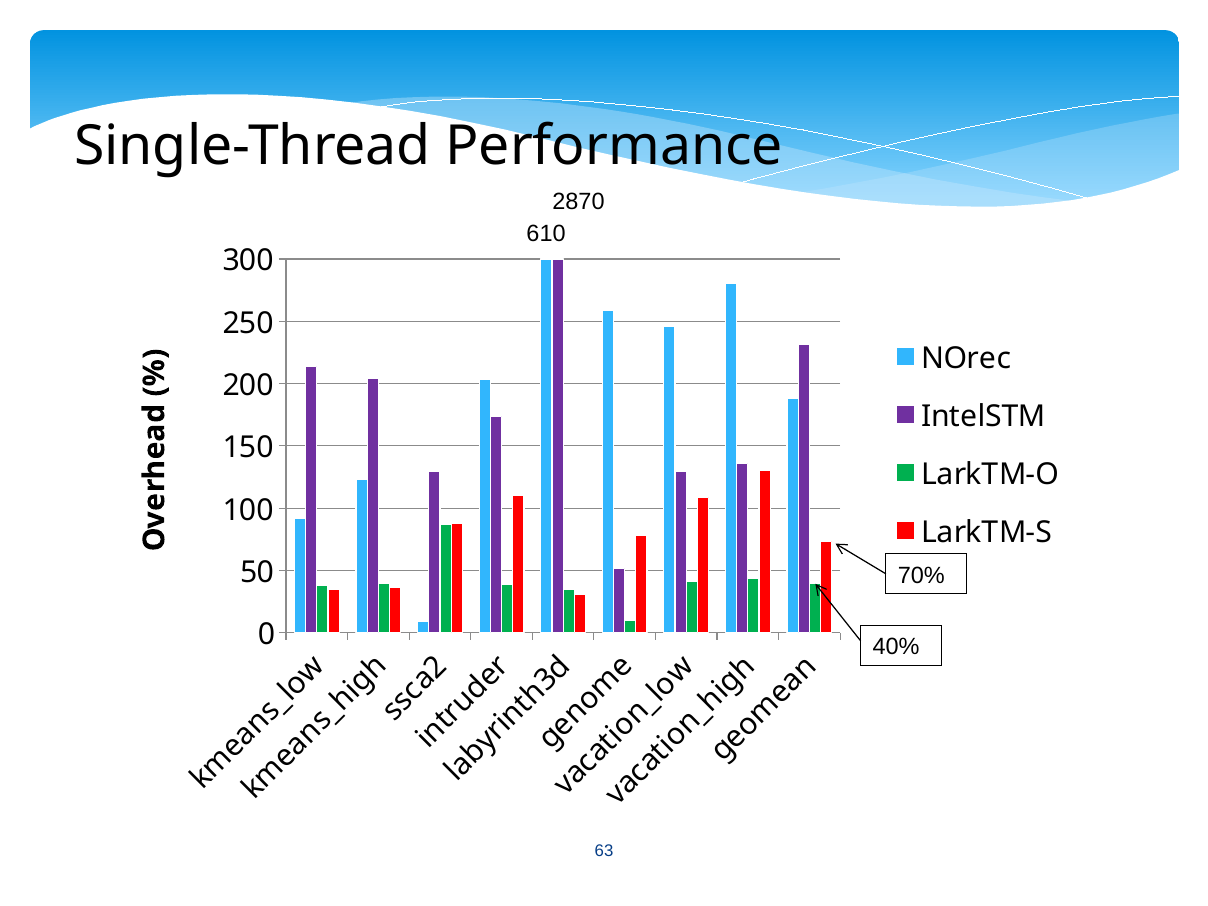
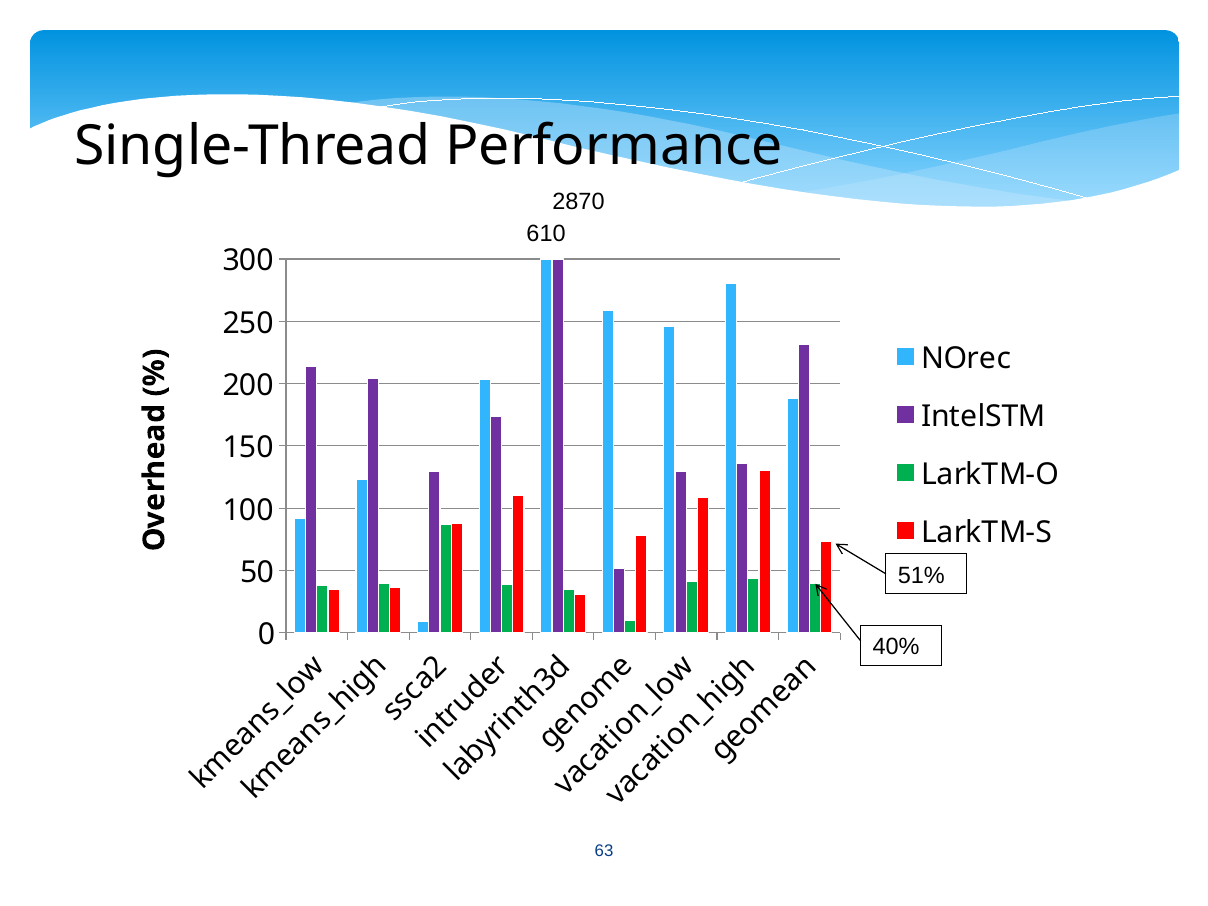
70%: 70% -> 51%
